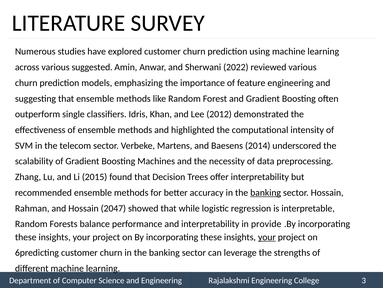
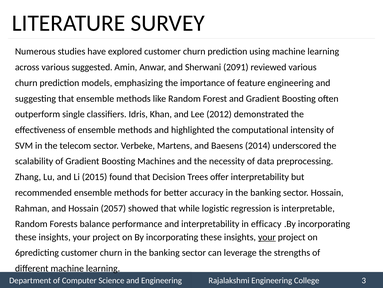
2022: 2022 -> 2091
banking at (266, 192) underline: present -> none
2047: 2047 -> 2057
provide: provide -> efficacy
